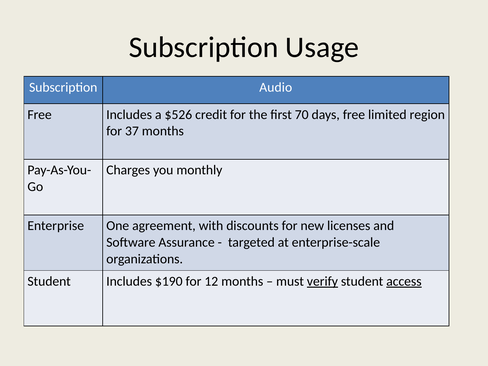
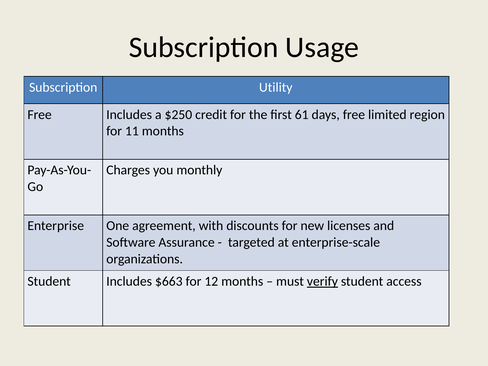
Audio: Audio -> Utility
$526: $526 -> $250
70: 70 -> 61
37: 37 -> 11
$190: $190 -> $663
access underline: present -> none
